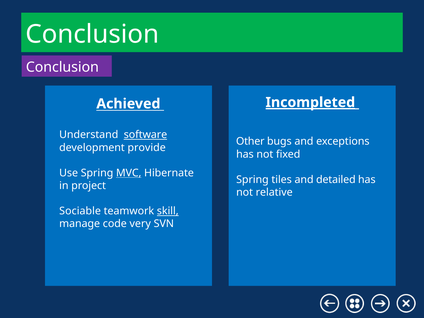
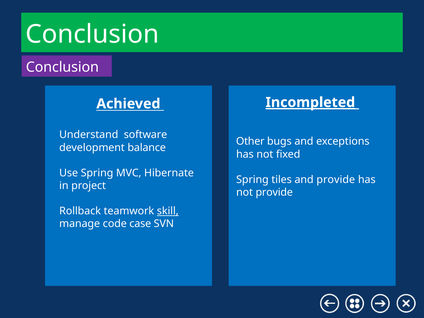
software underline: present -> none
provide: provide -> balance
MVC underline: present -> none
and detailed: detailed -> provide
not relative: relative -> provide
Sociable: Sociable -> Rollback
very: very -> case
